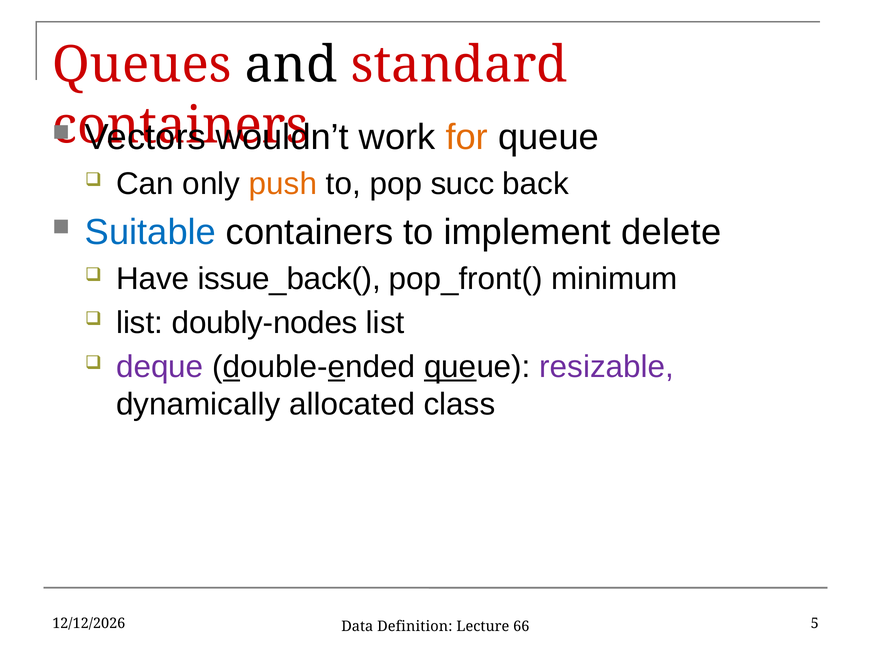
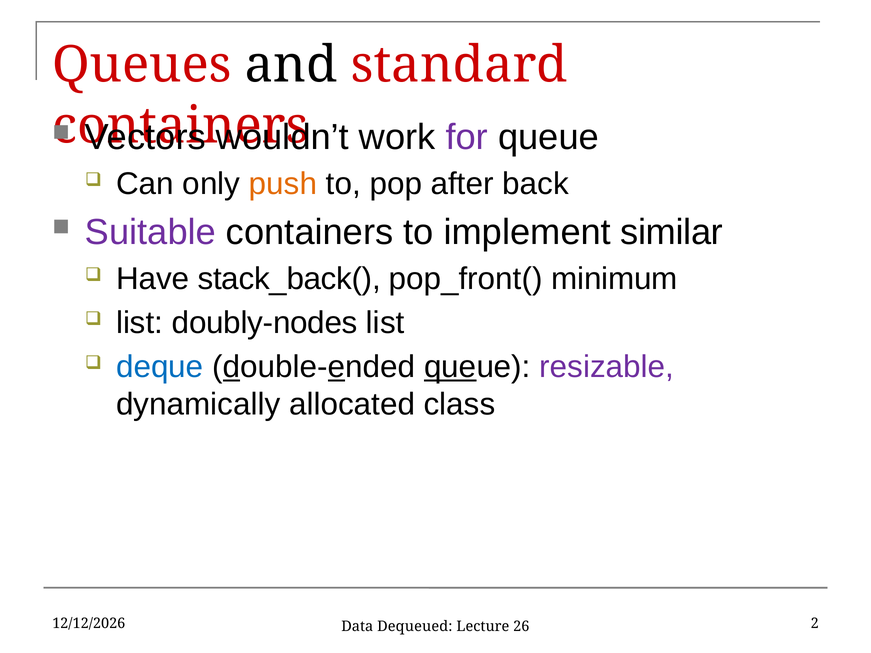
for colour: orange -> purple
succ: succ -> after
Suitable colour: blue -> purple
delete: delete -> similar
issue_back(: issue_back( -> stack_back(
deque colour: purple -> blue
5: 5 -> 2
Definition: Definition -> Dequeued
66: 66 -> 26
